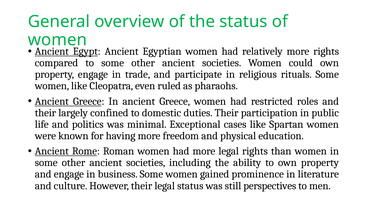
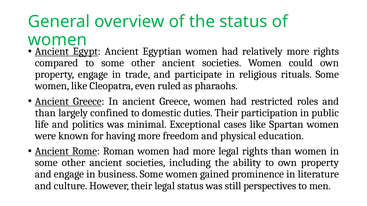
their at (45, 113): their -> than
